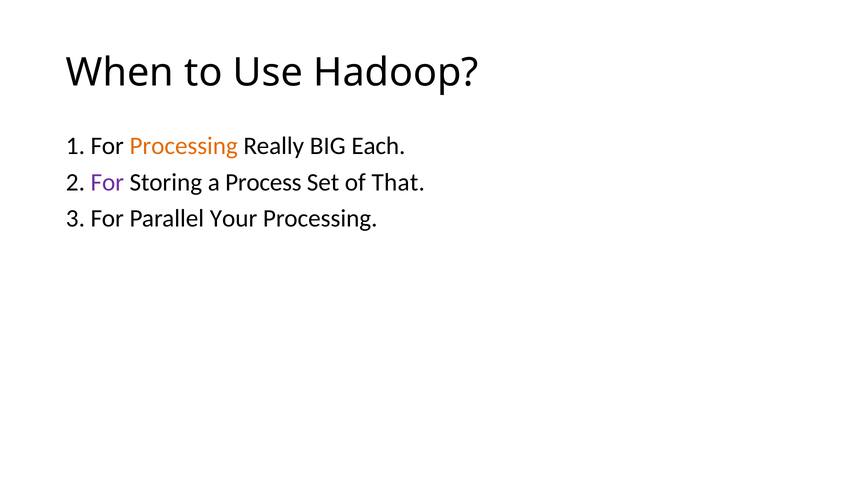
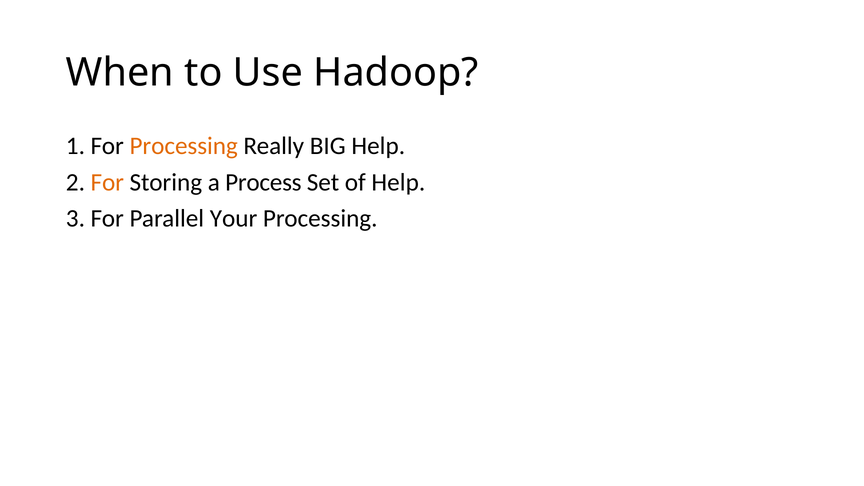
BIG Each: Each -> Help
For at (107, 182) colour: purple -> orange
of That: That -> Help
